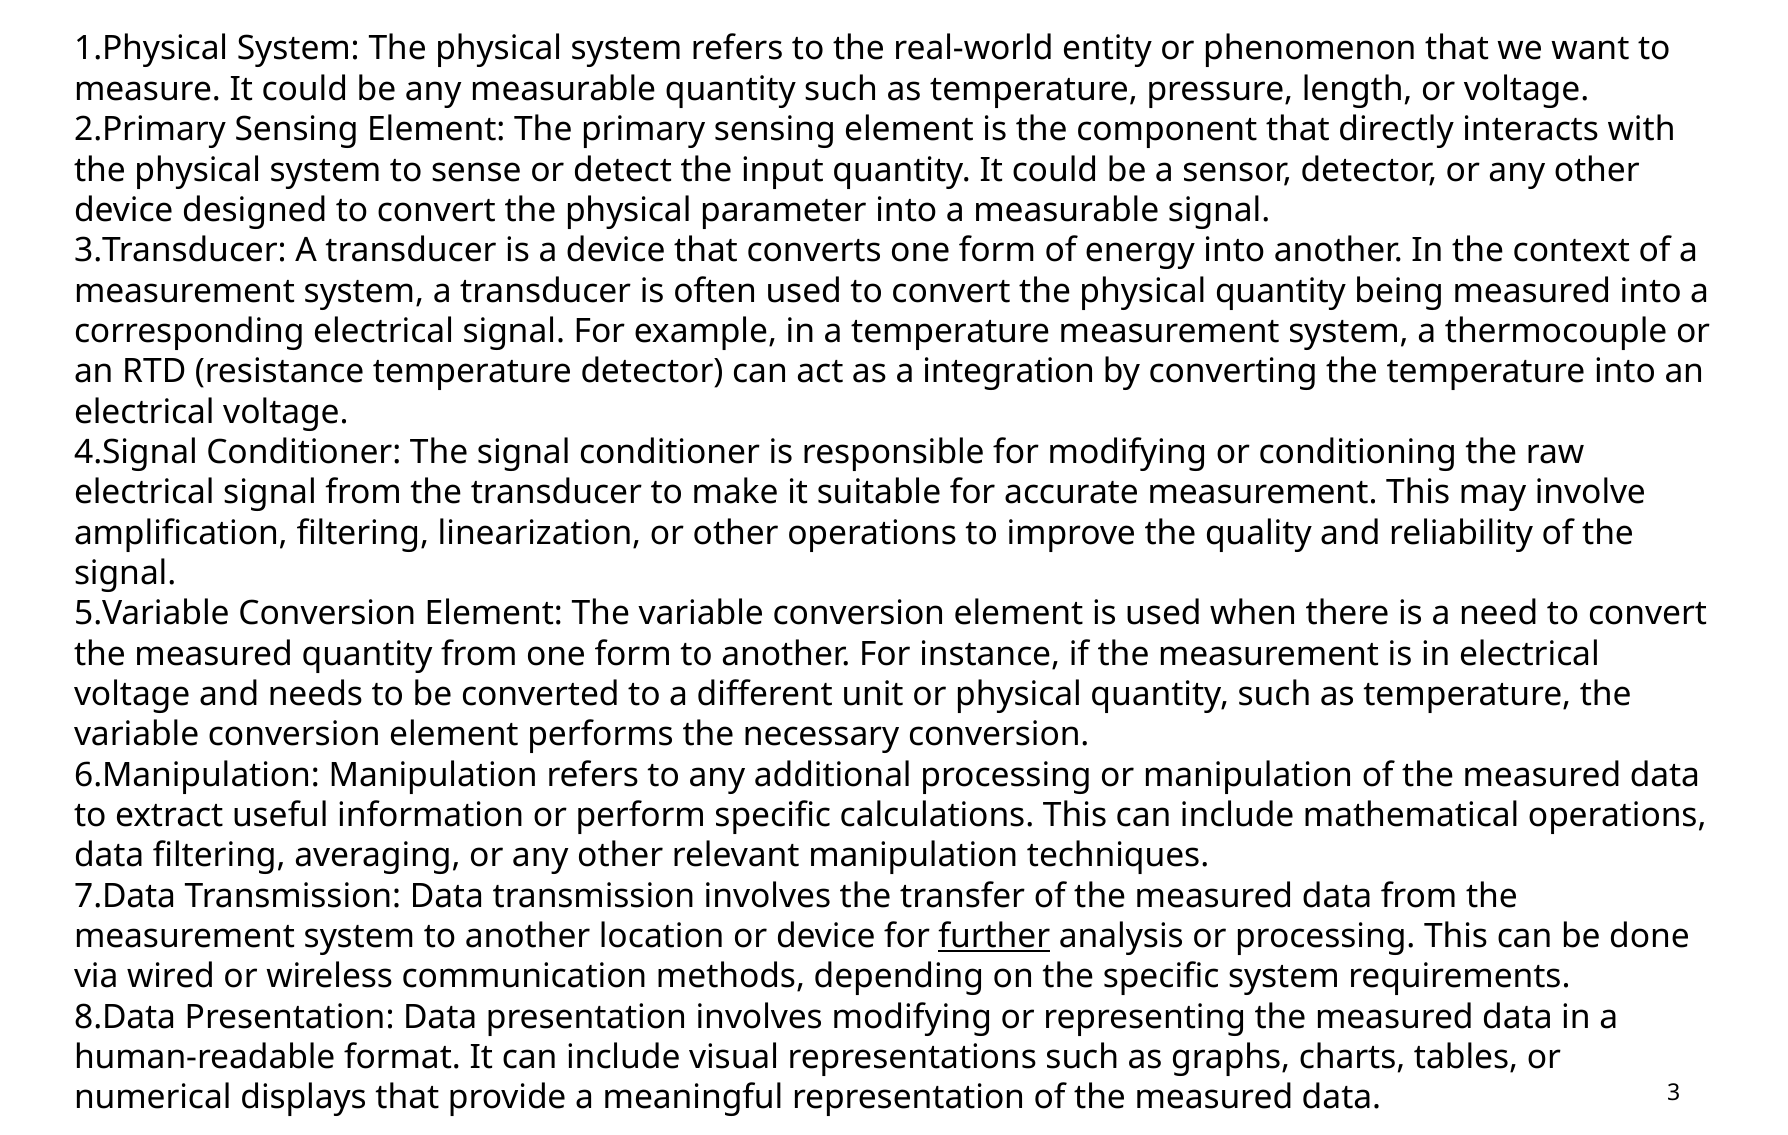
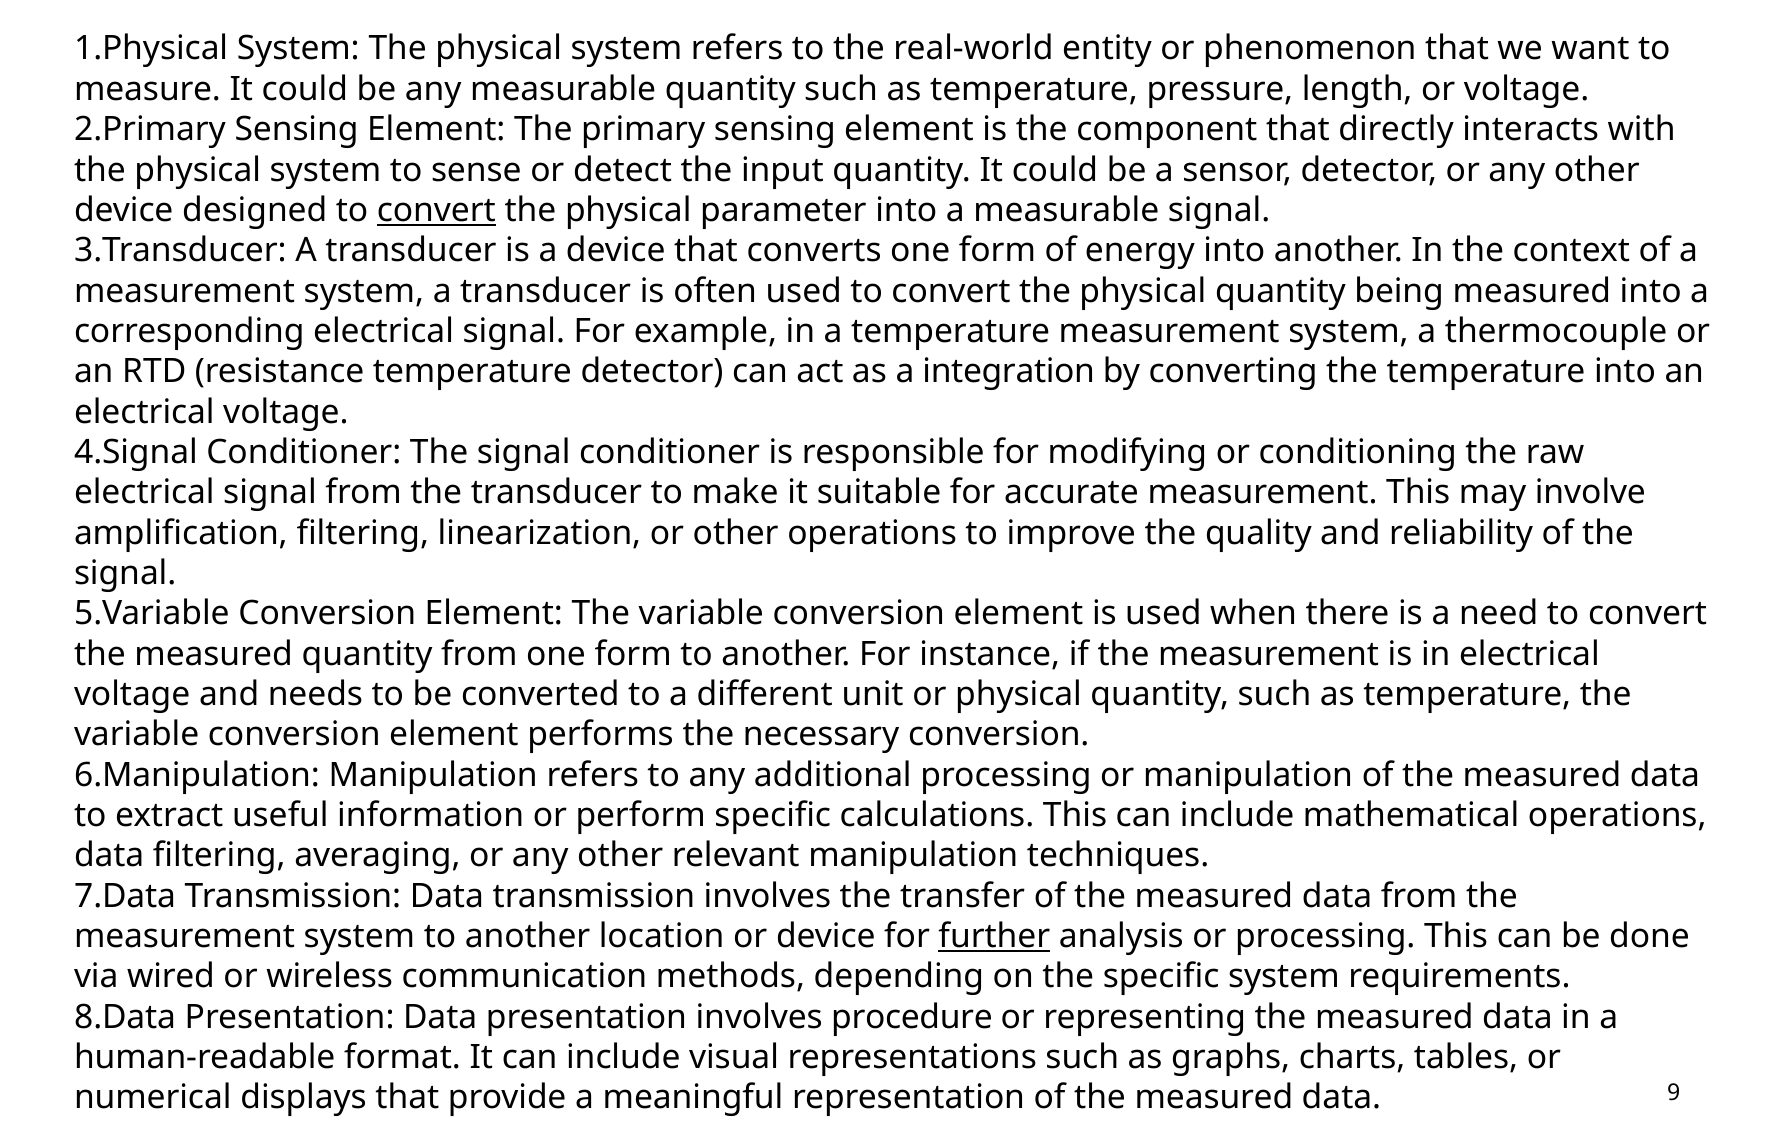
convert at (436, 210) underline: none -> present
involves modifying: modifying -> procedure
3: 3 -> 9
